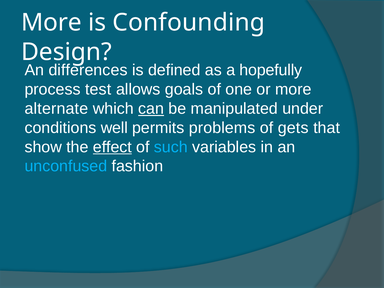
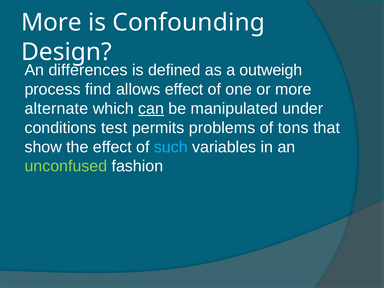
hopefully: hopefully -> outweigh
test: test -> find
allows goals: goals -> effect
well: well -> test
gets: gets -> tons
effect at (112, 147) underline: present -> none
unconfused colour: light blue -> light green
